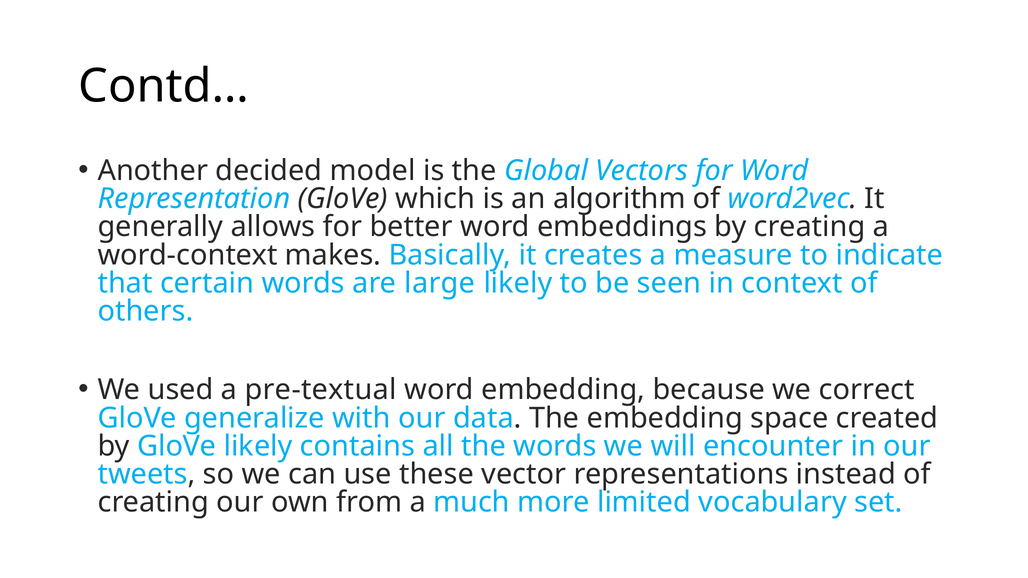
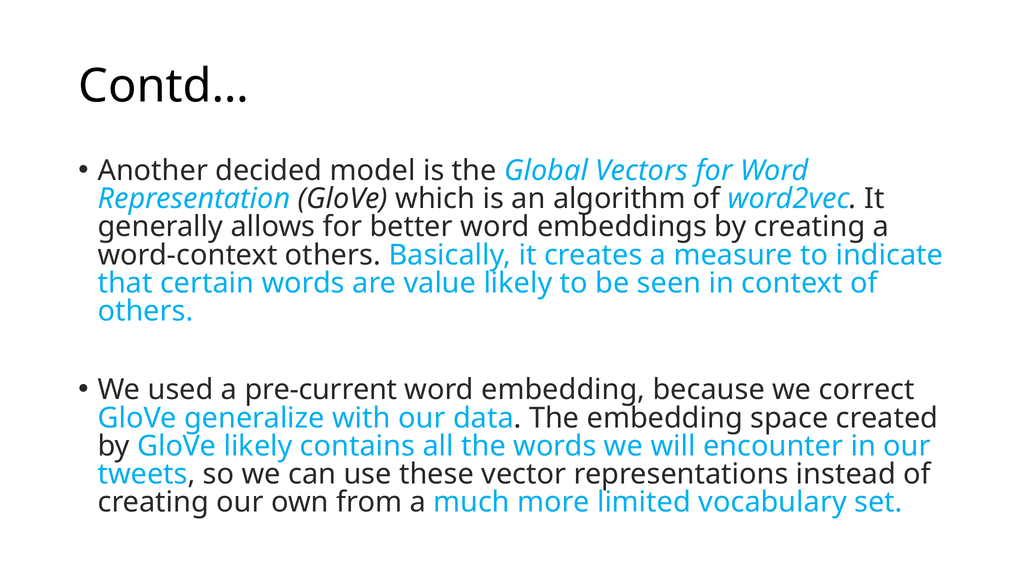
word-context makes: makes -> others
large: large -> value
pre-textual: pre-textual -> pre-current
